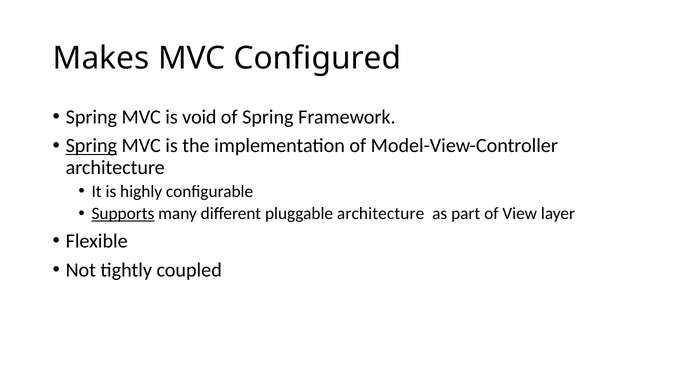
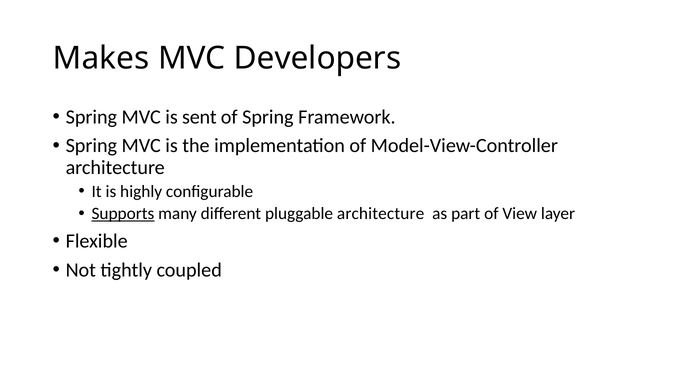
Configured: Configured -> Developers
void: void -> sent
Spring at (91, 146) underline: present -> none
